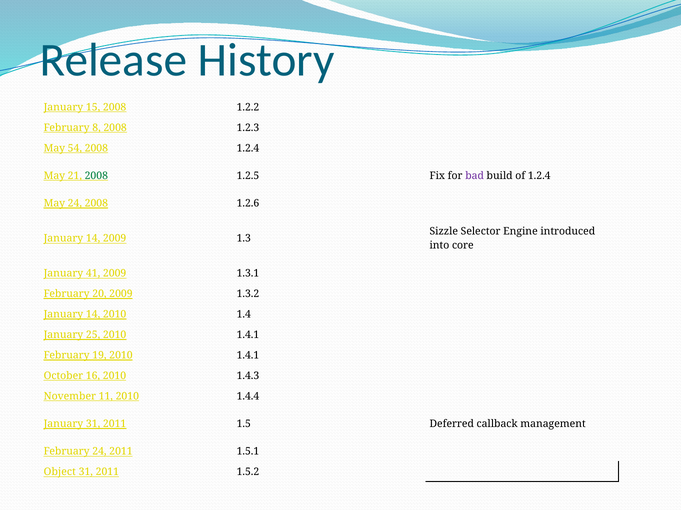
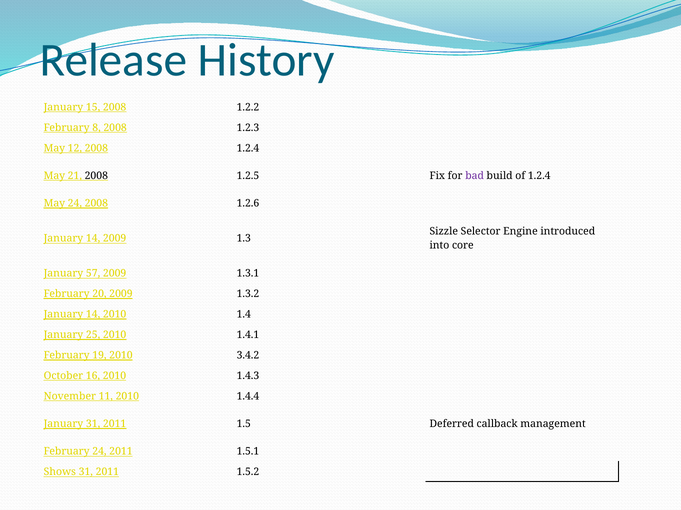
54: 54 -> 12
2008 at (96, 176) colour: green -> black
41: 41 -> 57
19 2010 1.4.1: 1.4.1 -> 3.4.2
Object: Object -> Shows
